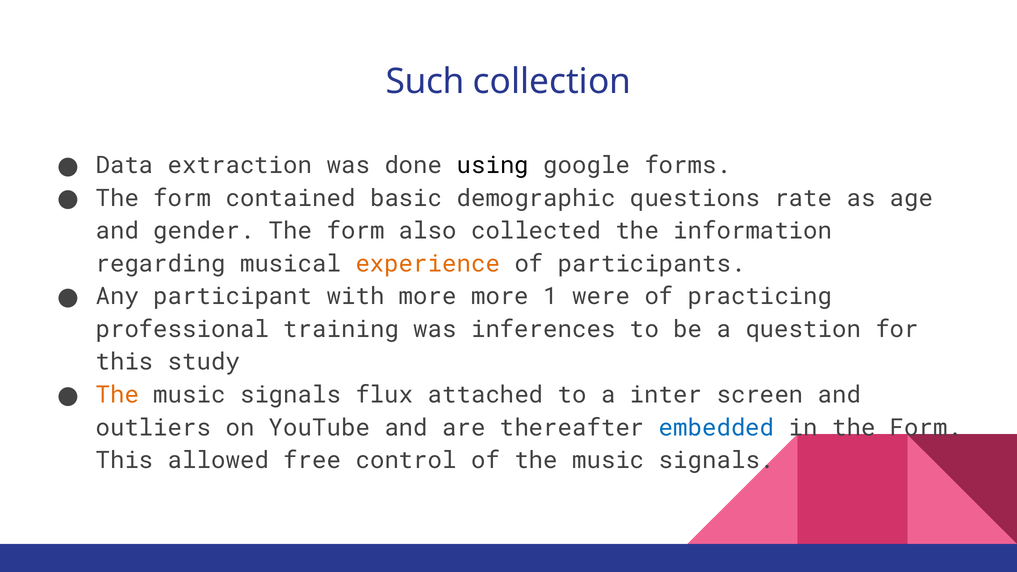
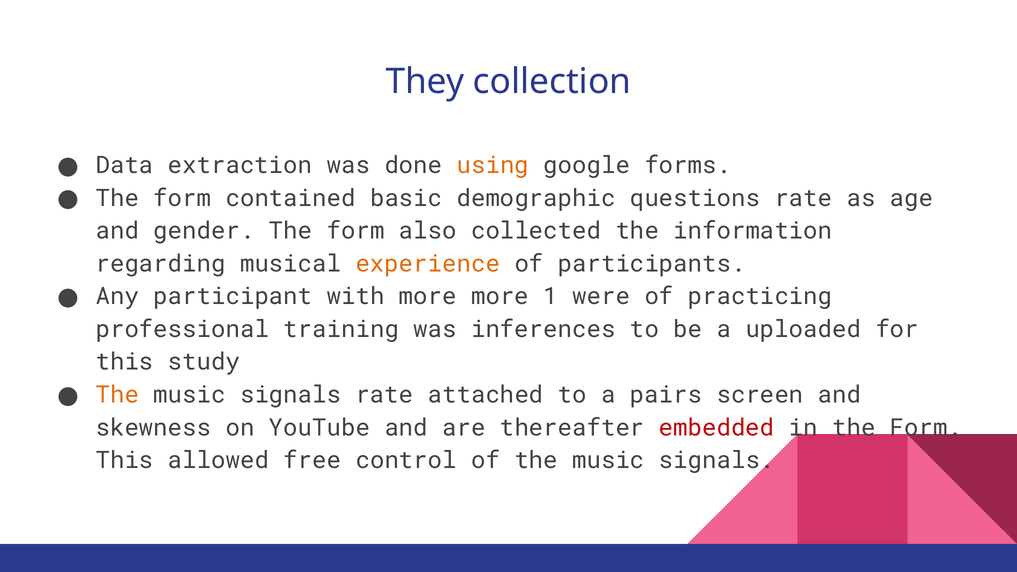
Such: Such -> They
using colour: black -> orange
question: question -> uploaded
signals flux: flux -> rate
inter: inter -> pairs
outliers: outliers -> skewness
embedded colour: blue -> red
